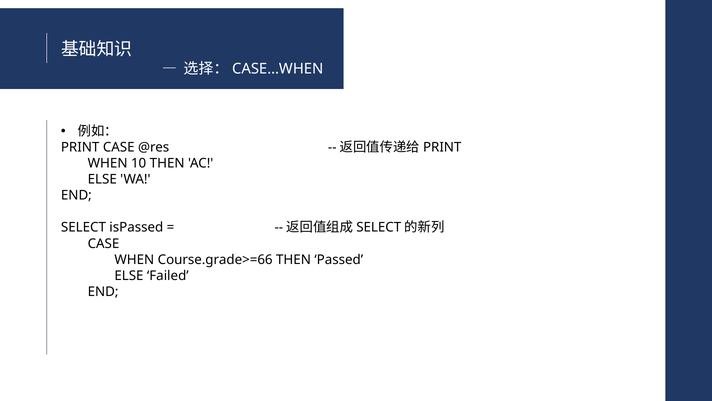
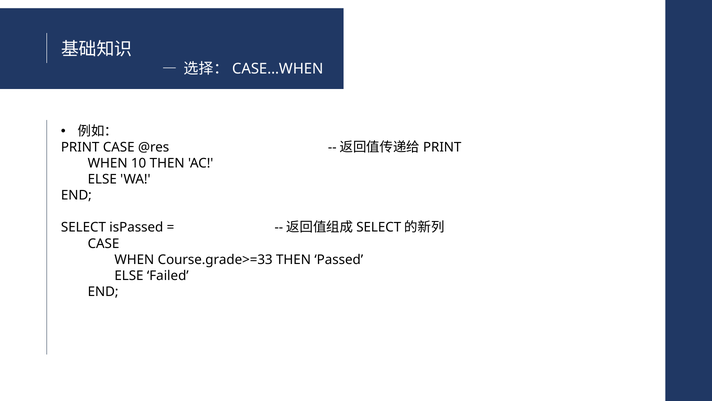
Course.grade>=66: Course.grade>=66 -> Course.grade>=33
